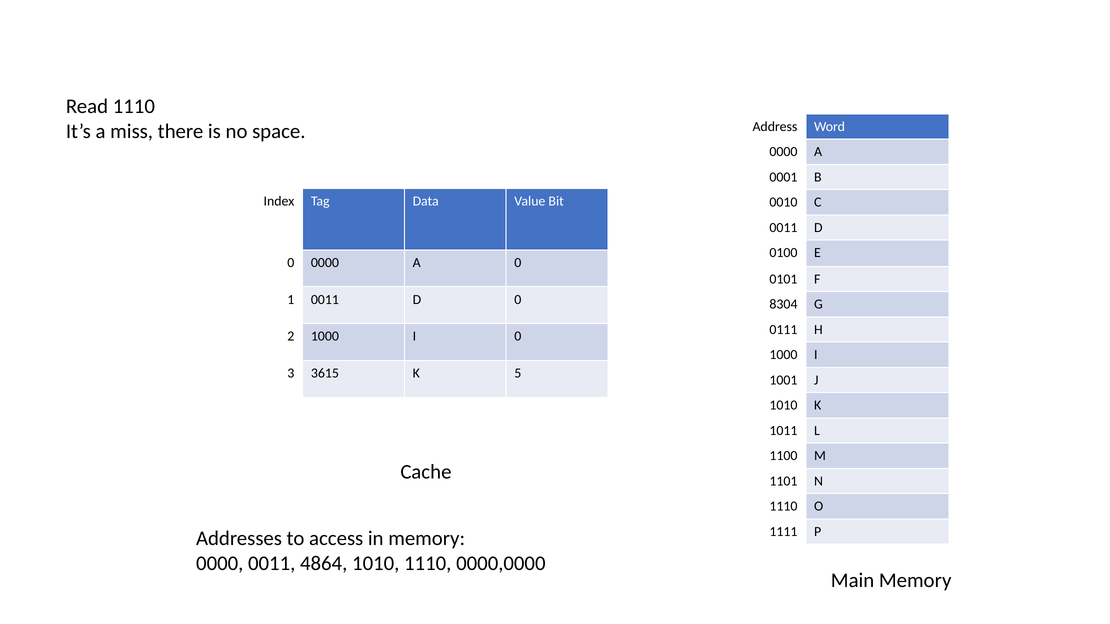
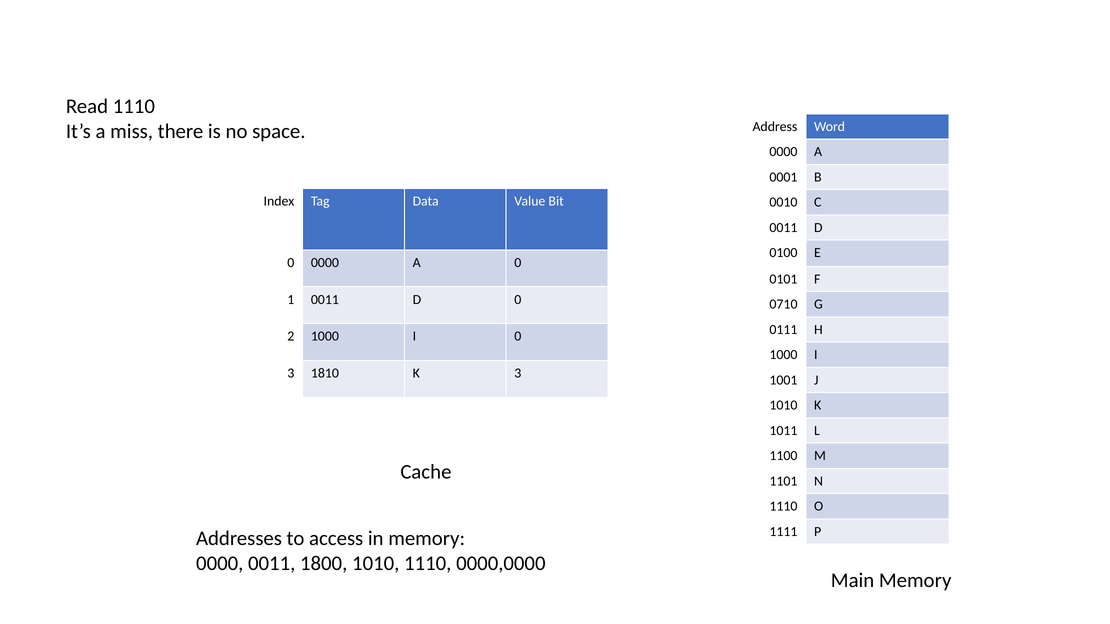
8304: 8304 -> 0710
3615: 3615 -> 1810
K 5: 5 -> 3
4864: 4864 -> 1800
